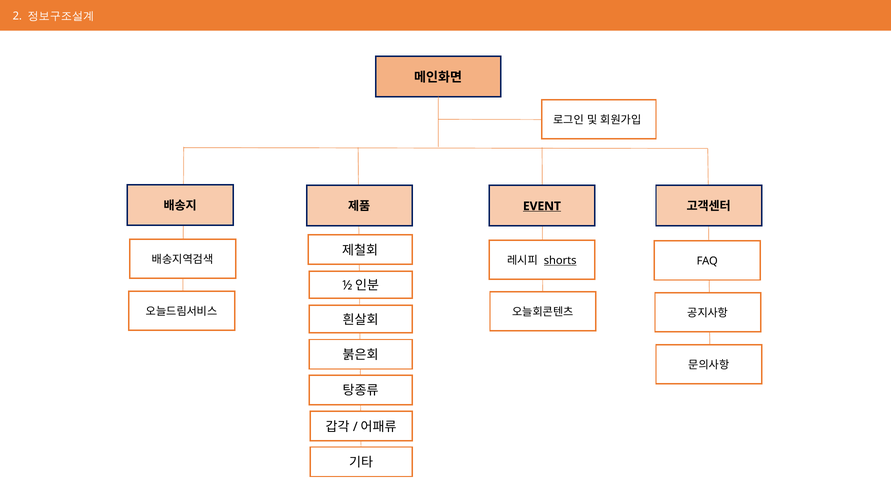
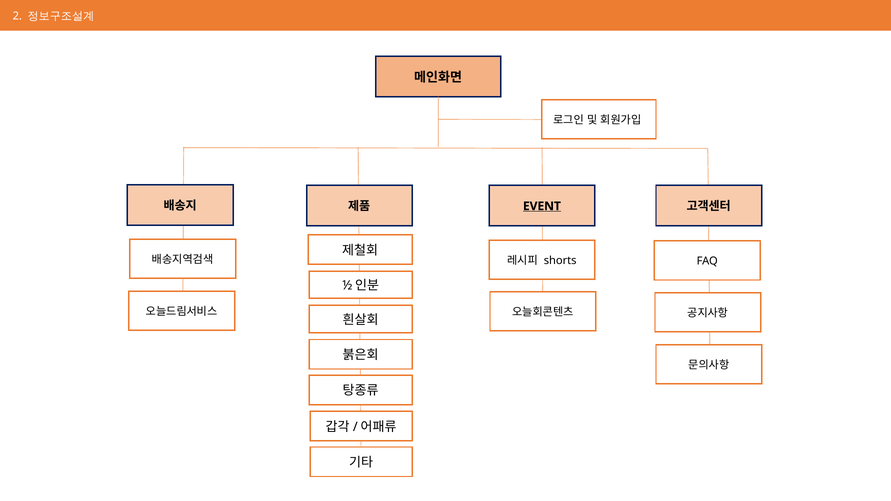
shorts underline: present -> none
